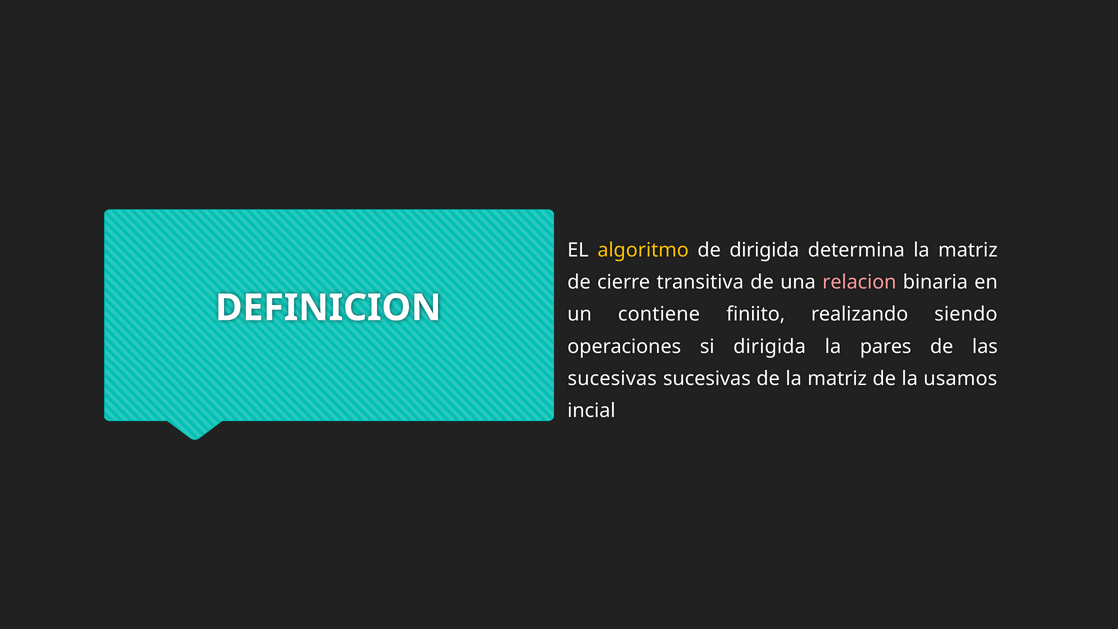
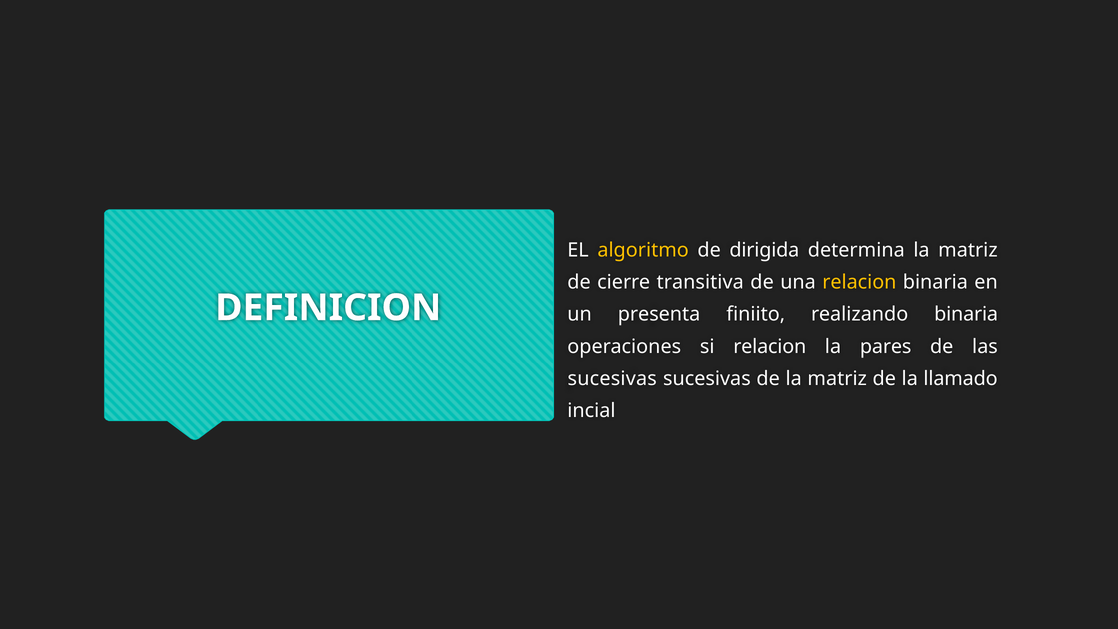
relacion at (859, 282) colour: pink -> yellow
contiene: contiene -> presenta
realizando siendo: siendo -> binaria
si dirigida: dirigida -> relacion
usamos: usamos -> llamado
